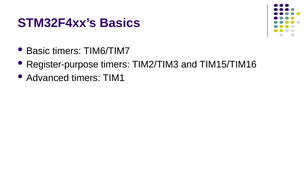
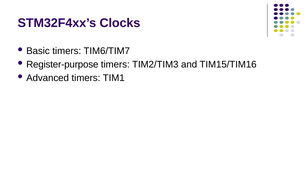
Basics: Basics -> Clocks
